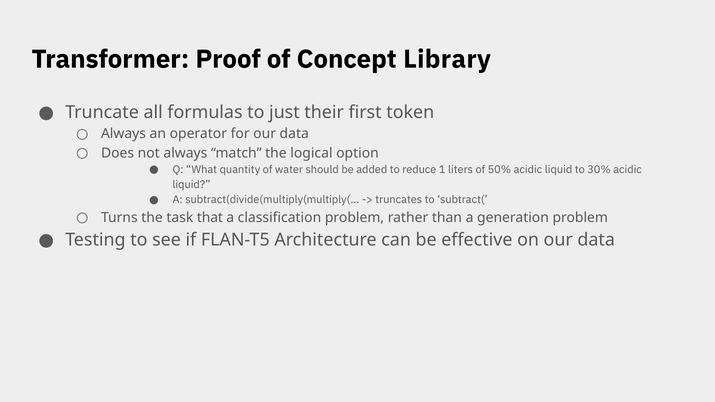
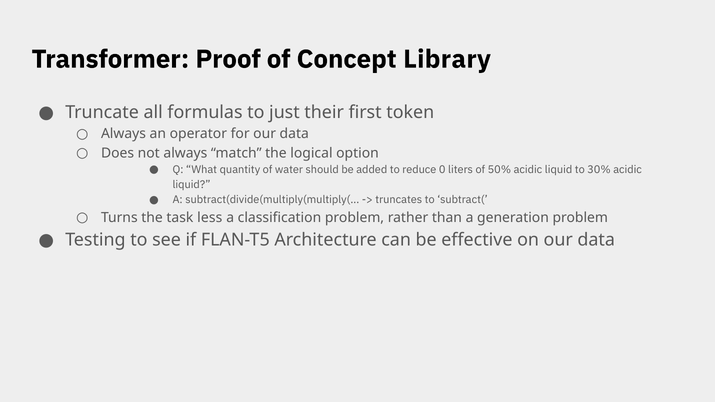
1: 1 -> 0
that: that -> less
